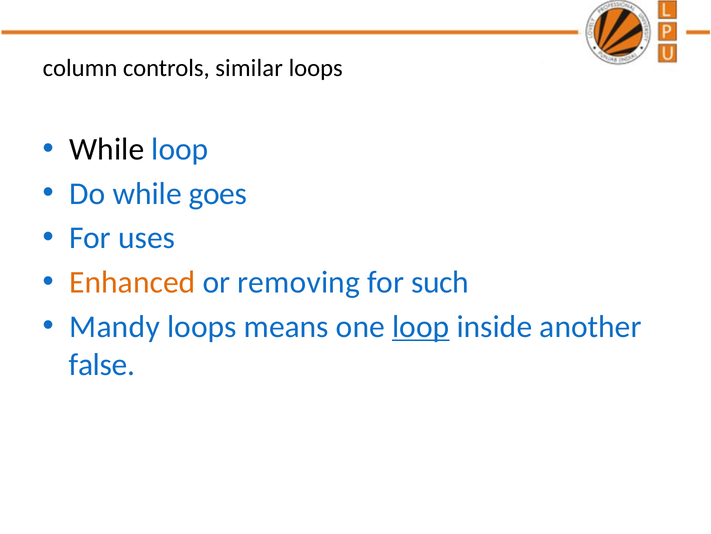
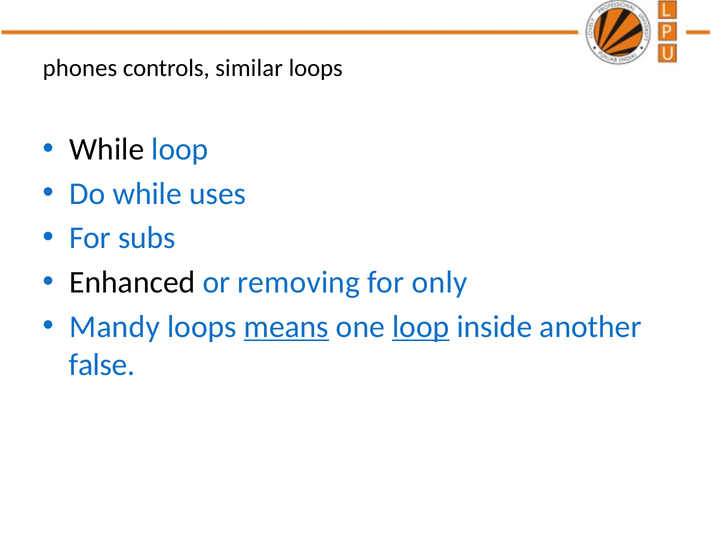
column: column -> phones
goes: goes -> uses
uses: uses -> subs
Enhanced colour: orange -> black
such: such -> only
means underline: none -> present
